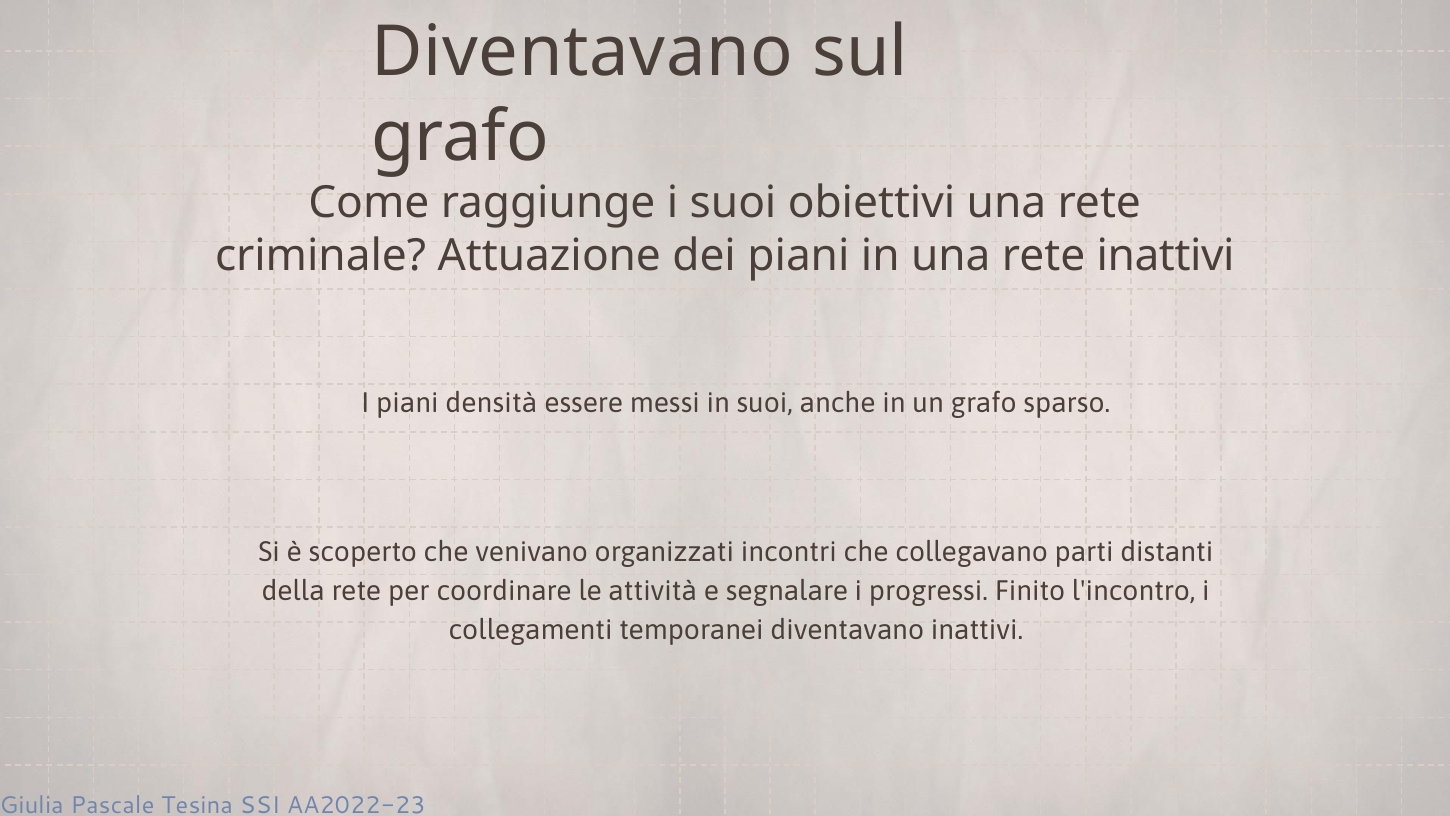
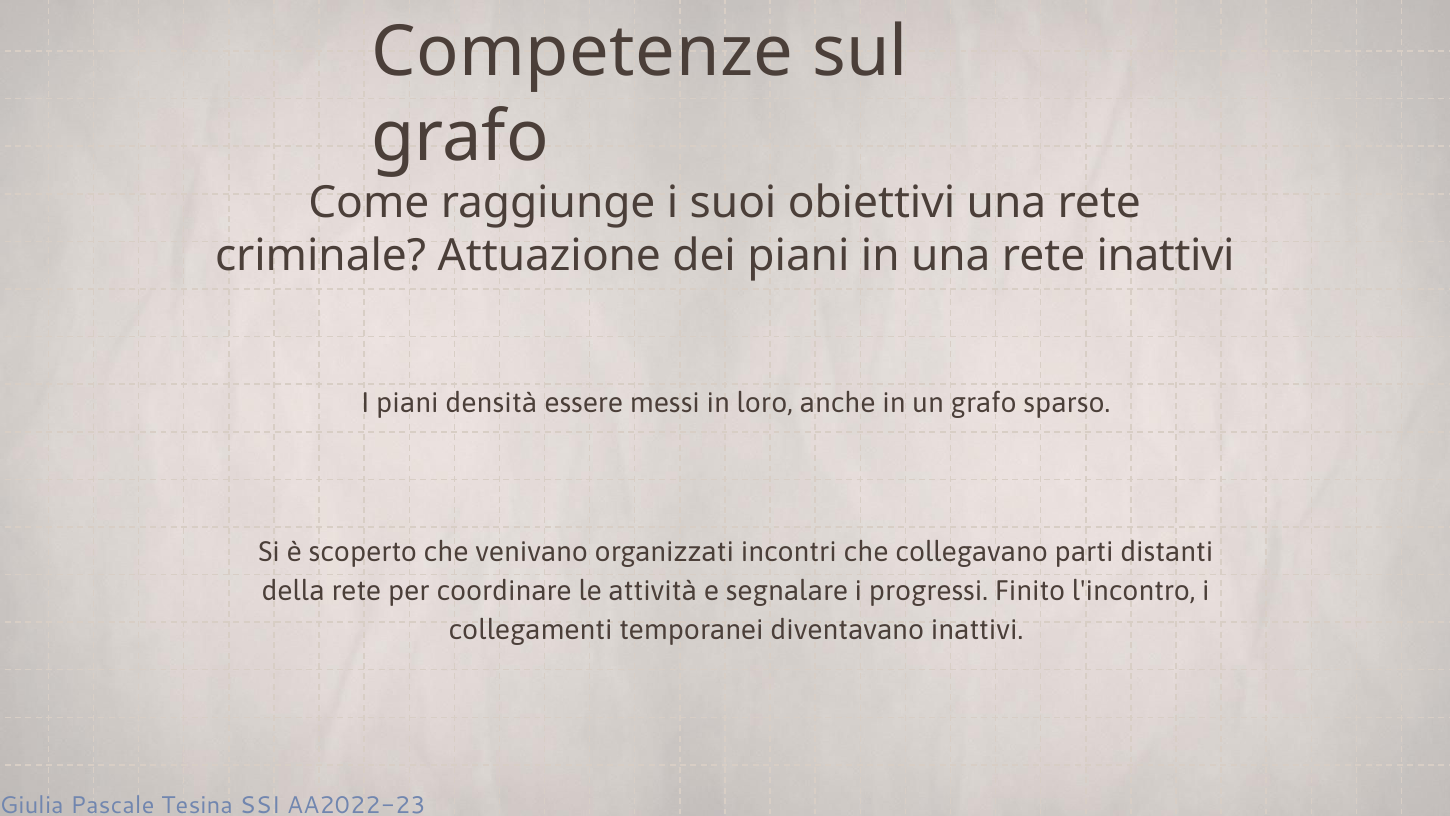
Diventavano at (582, 53): Diventavano -> Competenze
in suoi: suoi -> loro
